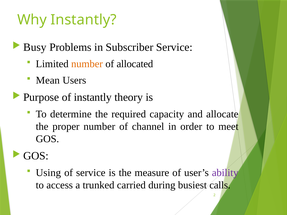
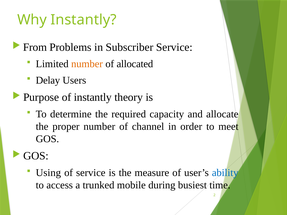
Busy: Busy -> From
Mean: Mean -> Delay
ability colour: purple -> blue
carried: carried -> mobile
calls: calls -> time
